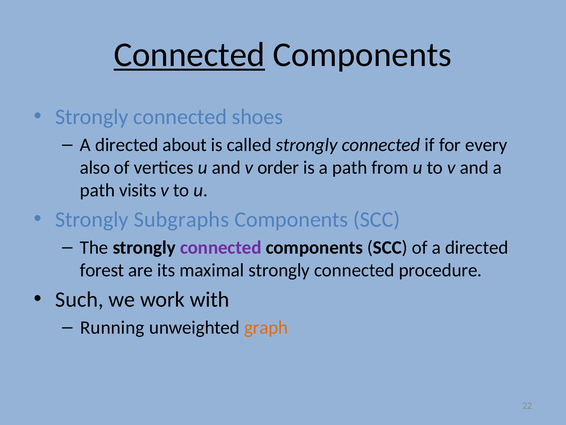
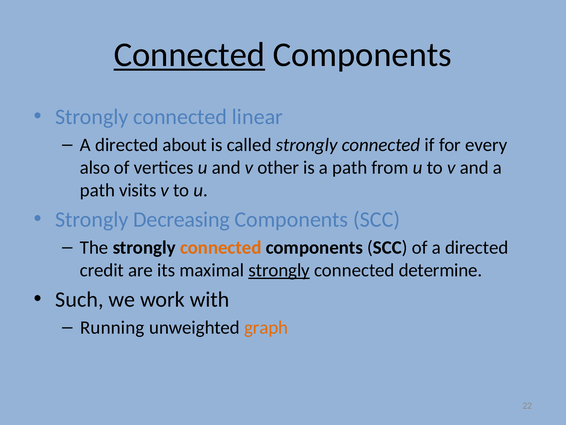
shoes: shoes -> linear
order: order -> other
Subgraphs: Subgraphs -> Decreasing
connected at (221, 247) colour: purple -> orange
forest: forest -> credit
strongly at (279, 270) underline: none -> present
procedure: procedure -> determine
